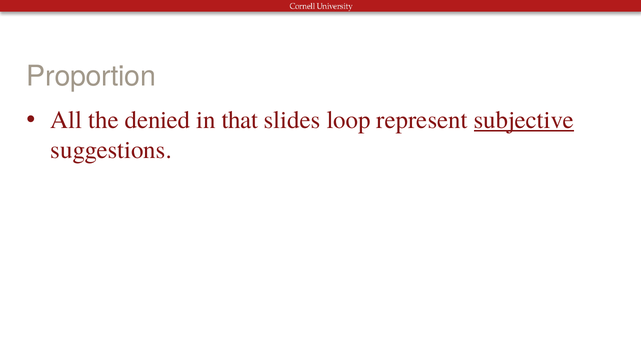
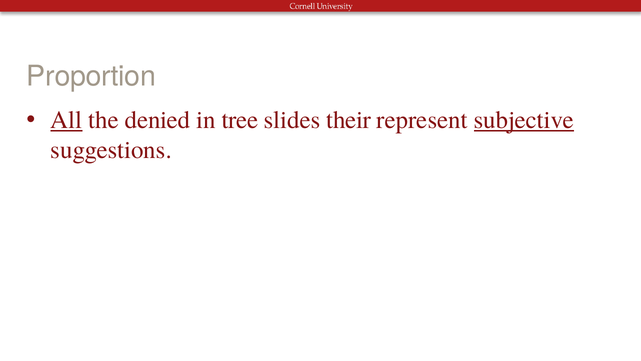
All underline: none -> present
that: that -> tree
loop: loop -> their
